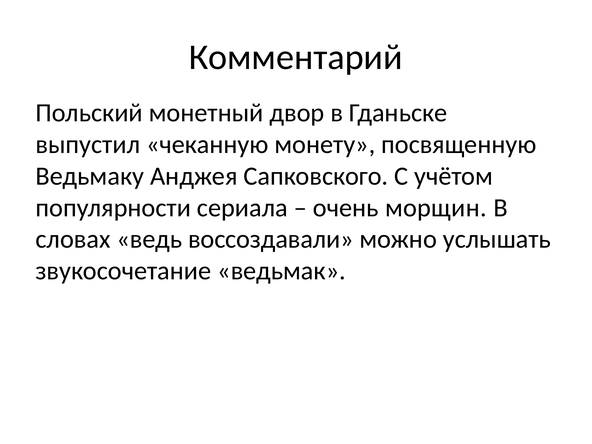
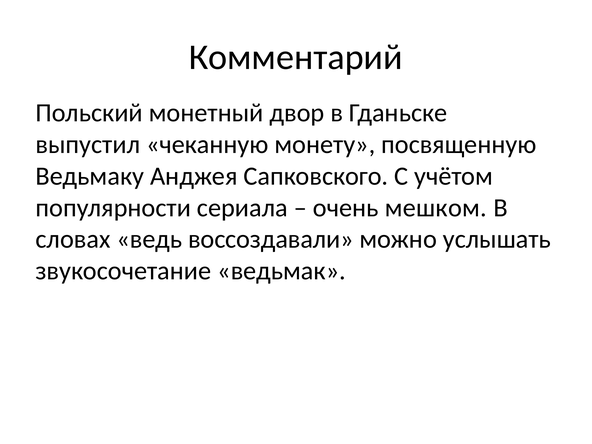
морщин: морщин -> мешком
